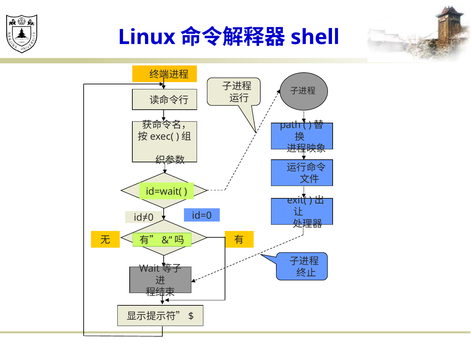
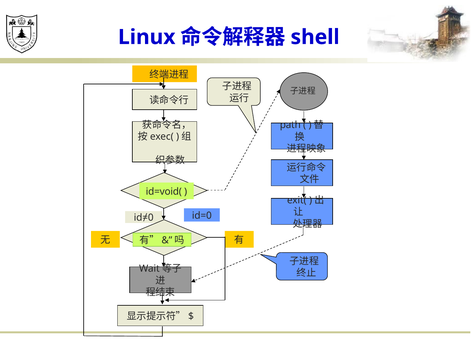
id=wait(: id=wait( -> id=void(
